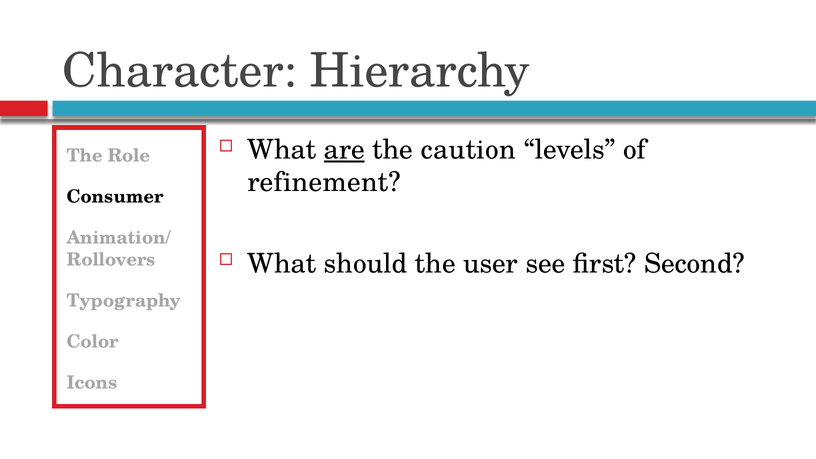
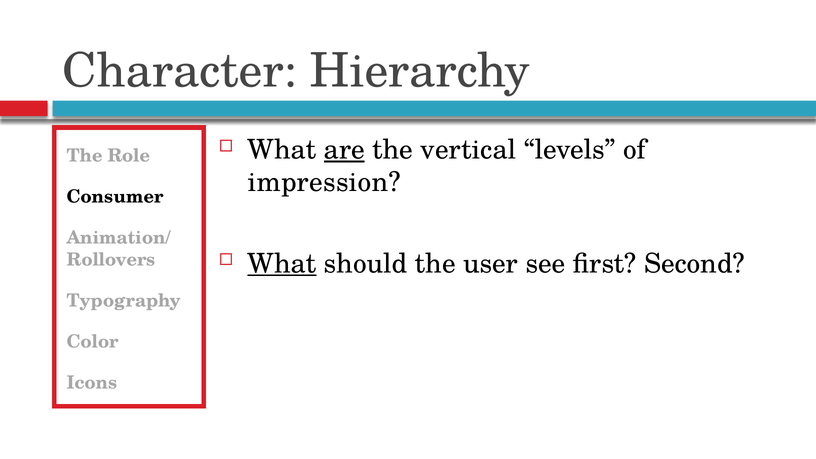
caution: caution -> vertical
refinement: refinement -> impression
What at (282, 264) underline: none -> present
